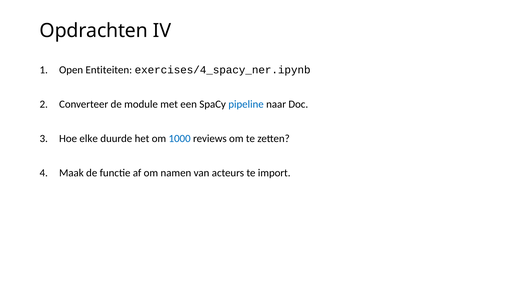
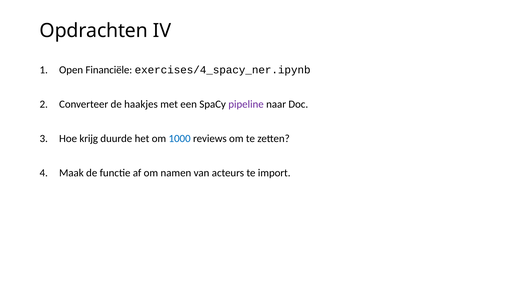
Entiteiten: Entiteiten -> Financiële
module: module -> haakjes
pipeline colour: blue -> purple
elke: elke -> krijg
